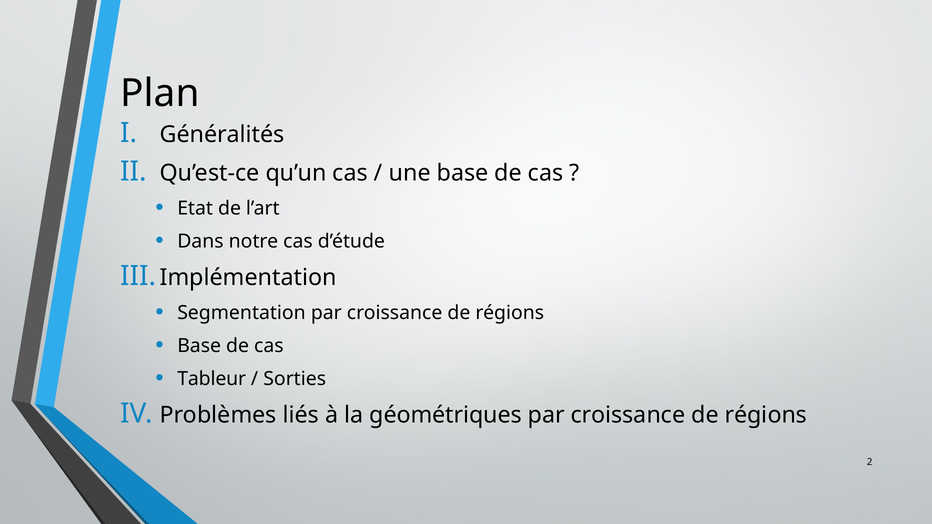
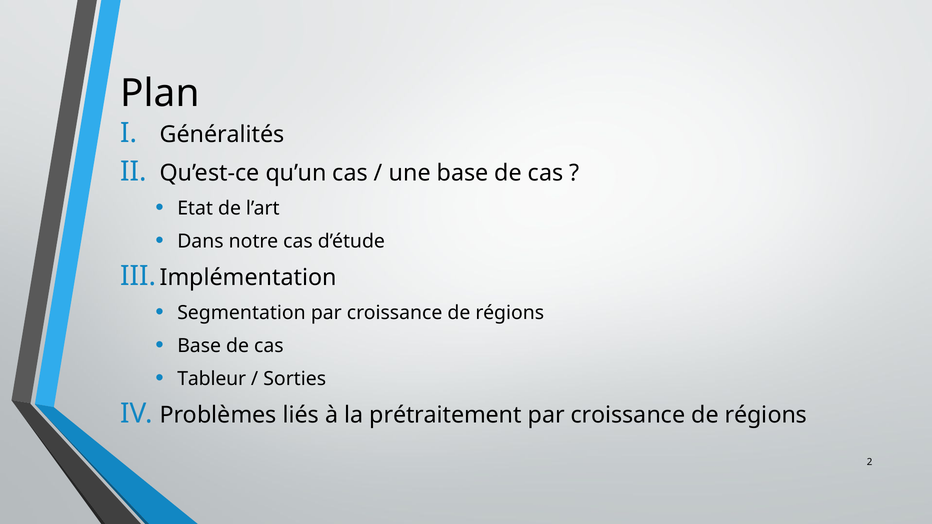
géométriques: géométriques -> prétraitement
